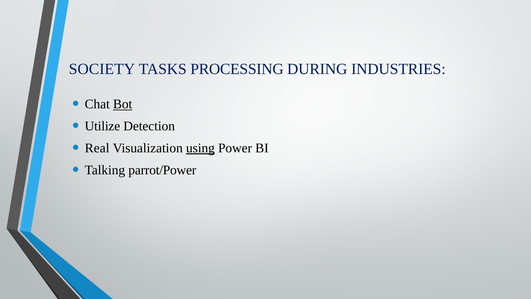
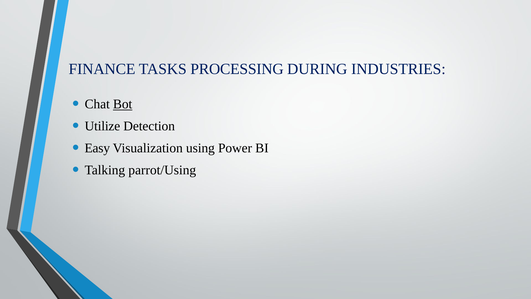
SOCIETY: SOCIETY -> FINANCE
Real: Real -> Easy
using underline: present -> none
parrot/Power: parrot/Power -> parrot/Using
